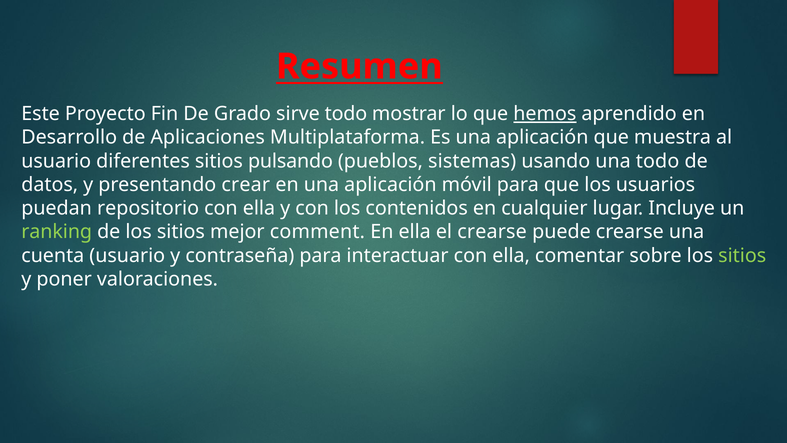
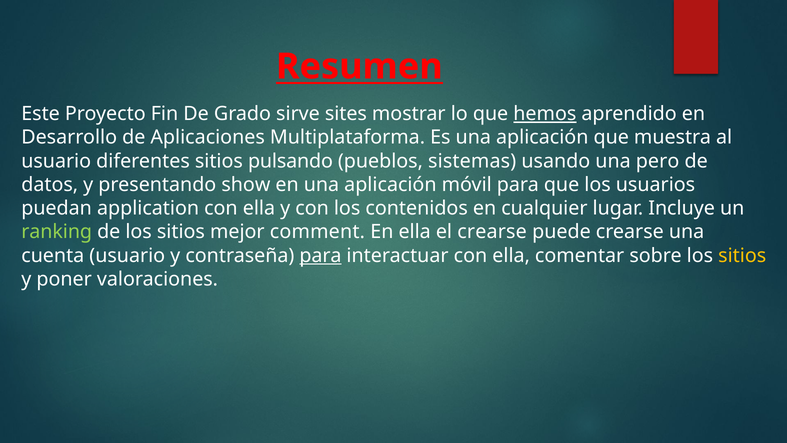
sirve todo: todo -> sites
una todo: todo -> pero
crear: crear -> show
repositorio: repositorio -> application
para at (320, 255) underline: none -> present
sitios at (742, 255) colour: light green -> yellow
